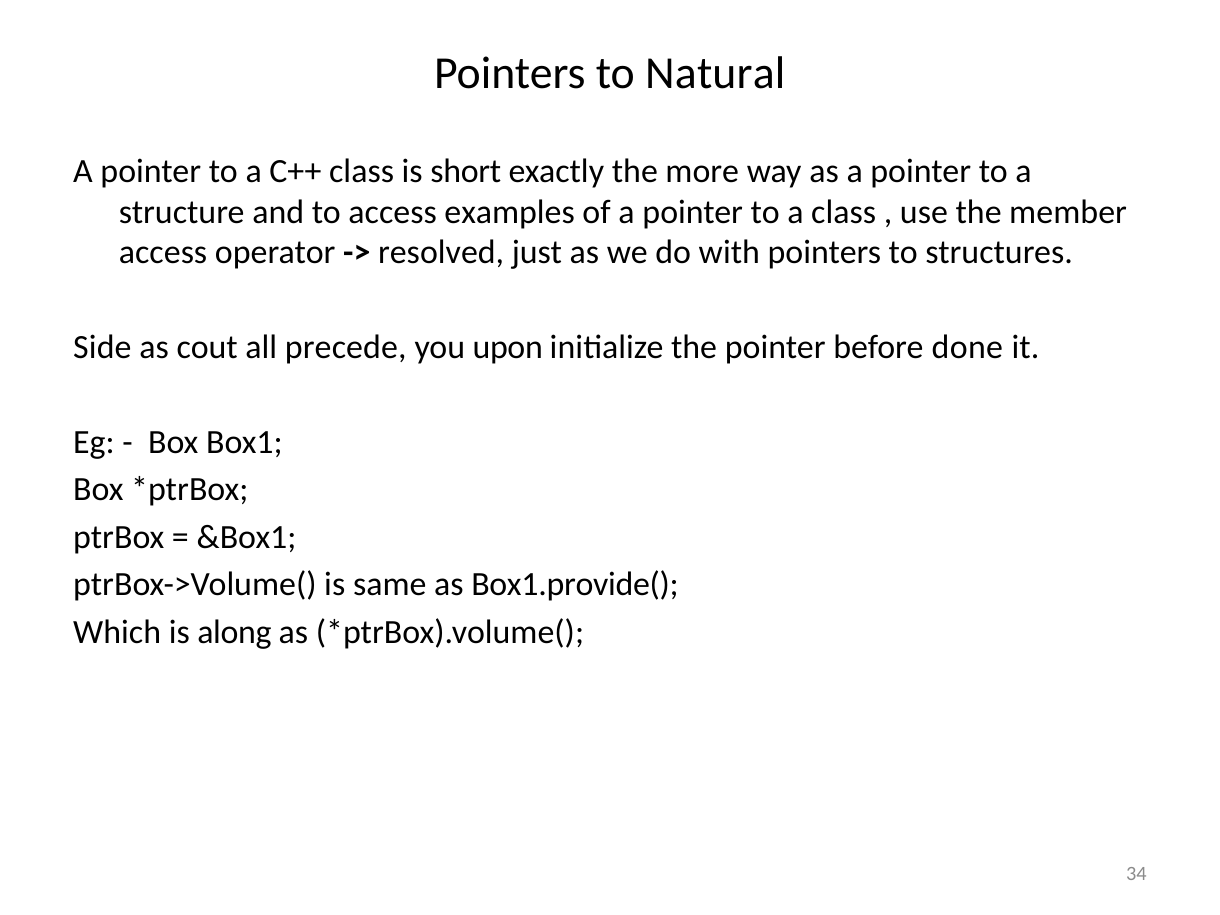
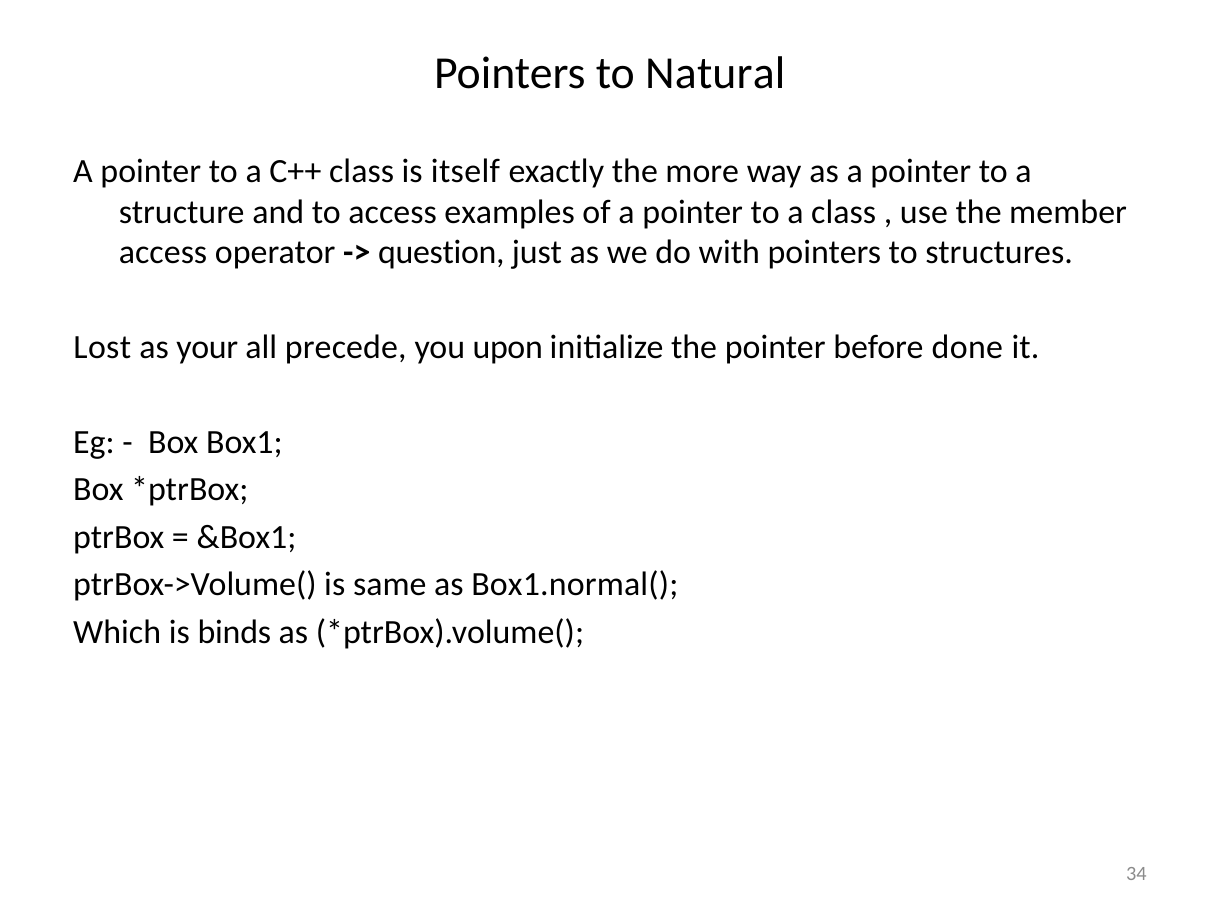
short: short -> itself
resolved: resolved -> question
Side: Side -> Lost
cout: cout -> your
Box1.provide(: Box1.provide( -> Box1.normal(
along: along -> binds
